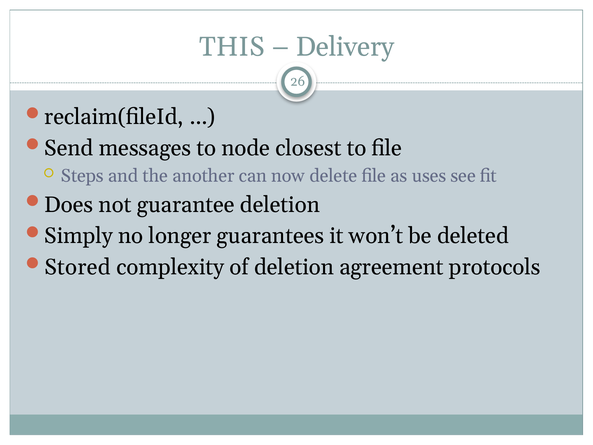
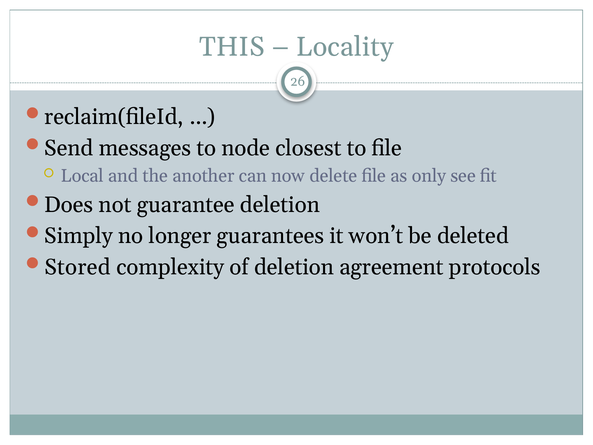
Delivery: Delivery -> Locality
Steps: Steps -> Local
uses: uses -> only
